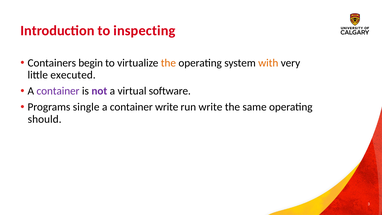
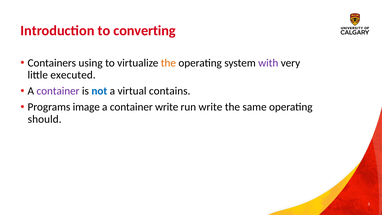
inspecting: inspecting -> converting
begin: begin -> using
with colour: orange -> purple
not colour: purple -> blue
software: software -> contains
single: single -> image
